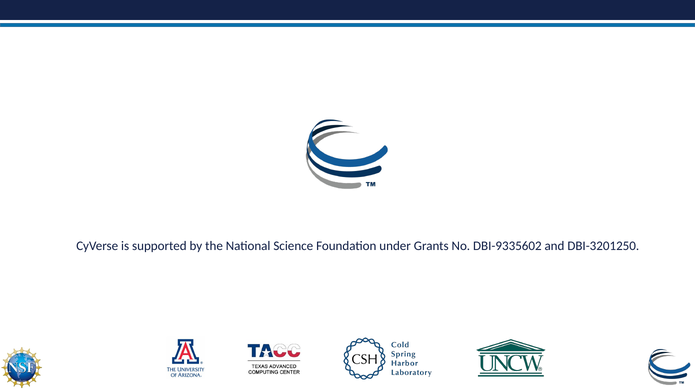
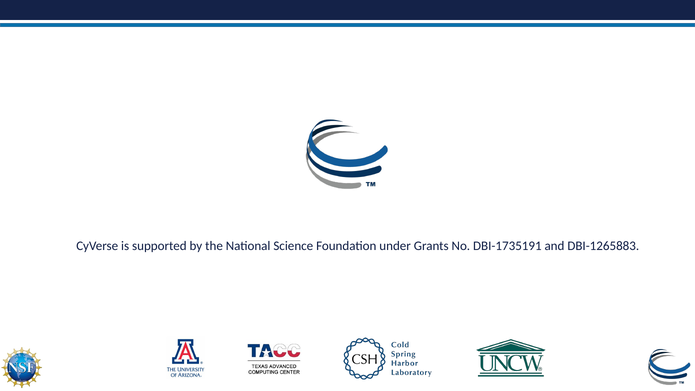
DBI-9335602: DBI-9335602 -> DBI-1735191
DBI-3201250: DBI-3201250 -> DBI-1265883
